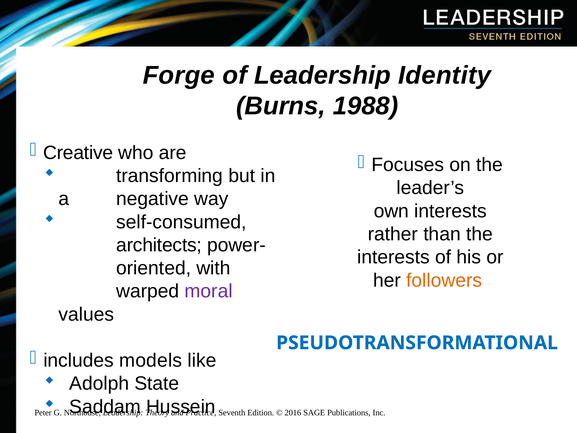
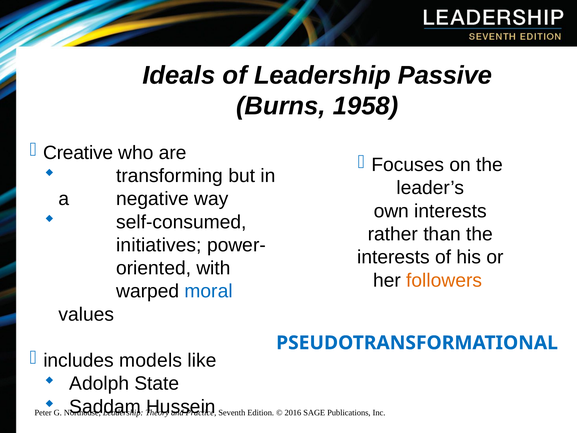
Forge: Forge -> Ideals
Identity: Identity -> Passive
1988: 1988 -> 1958
architects: architects -> initiatives
moral colour: purple -> blue
